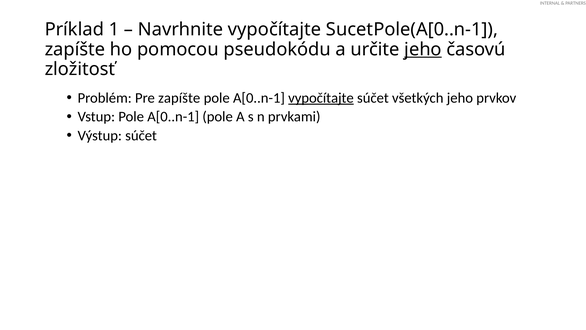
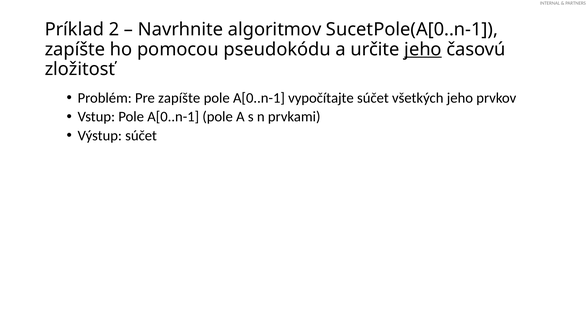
1: 1 -> 2
Navrhnite vypočítajte: vypočítajte -> algoritmov
vypočítajte at (321, 98) underline: present -> none
